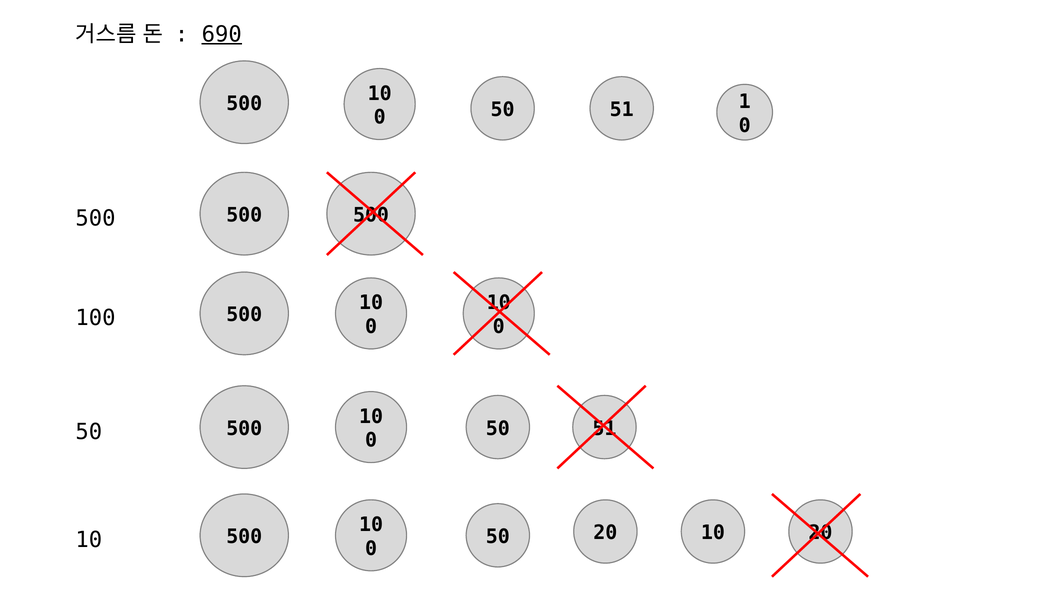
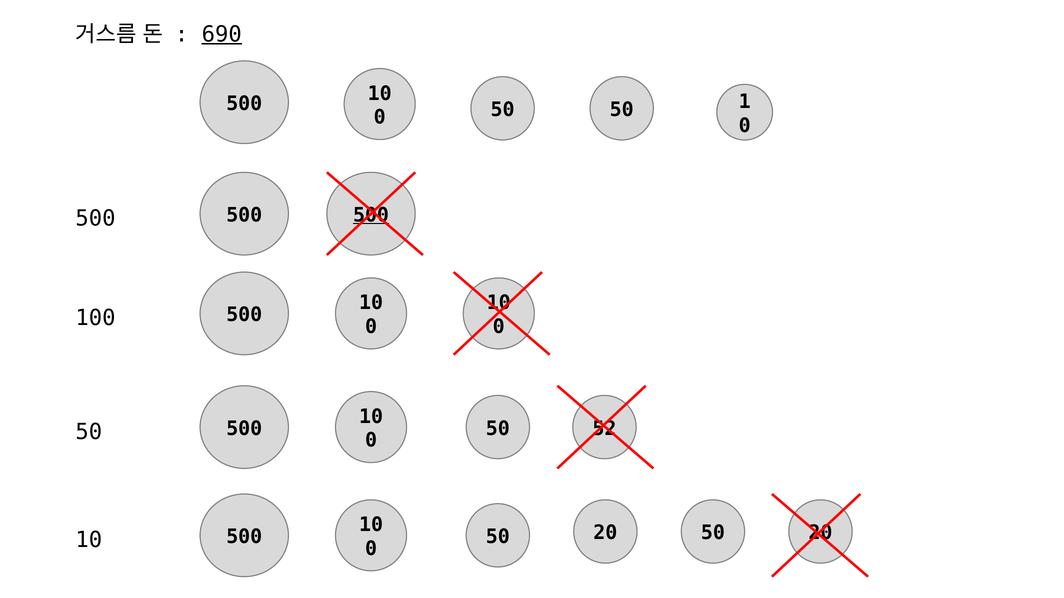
51 at (622, 110): 51 -> 50
500 at (371, 215) underline: none -> present
51 at (604, 429): 51 -> 52
20 10: 10 -> 50
